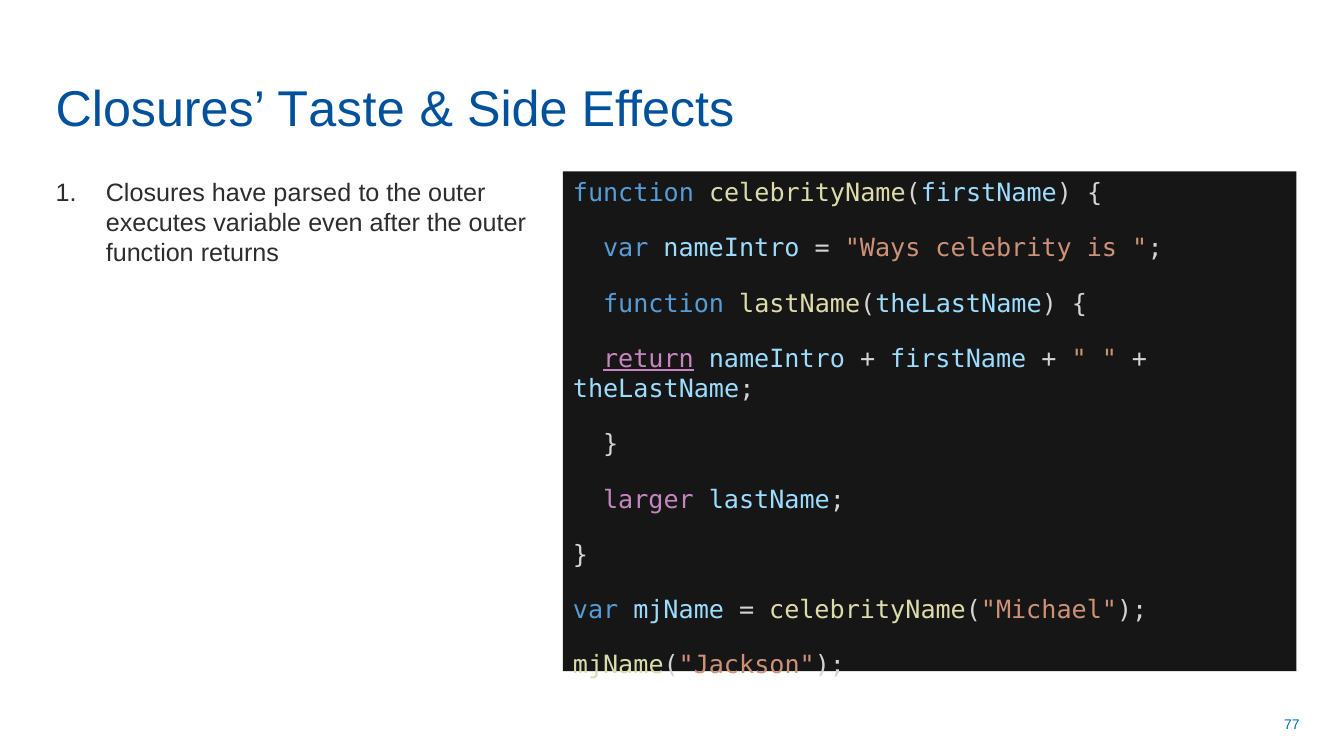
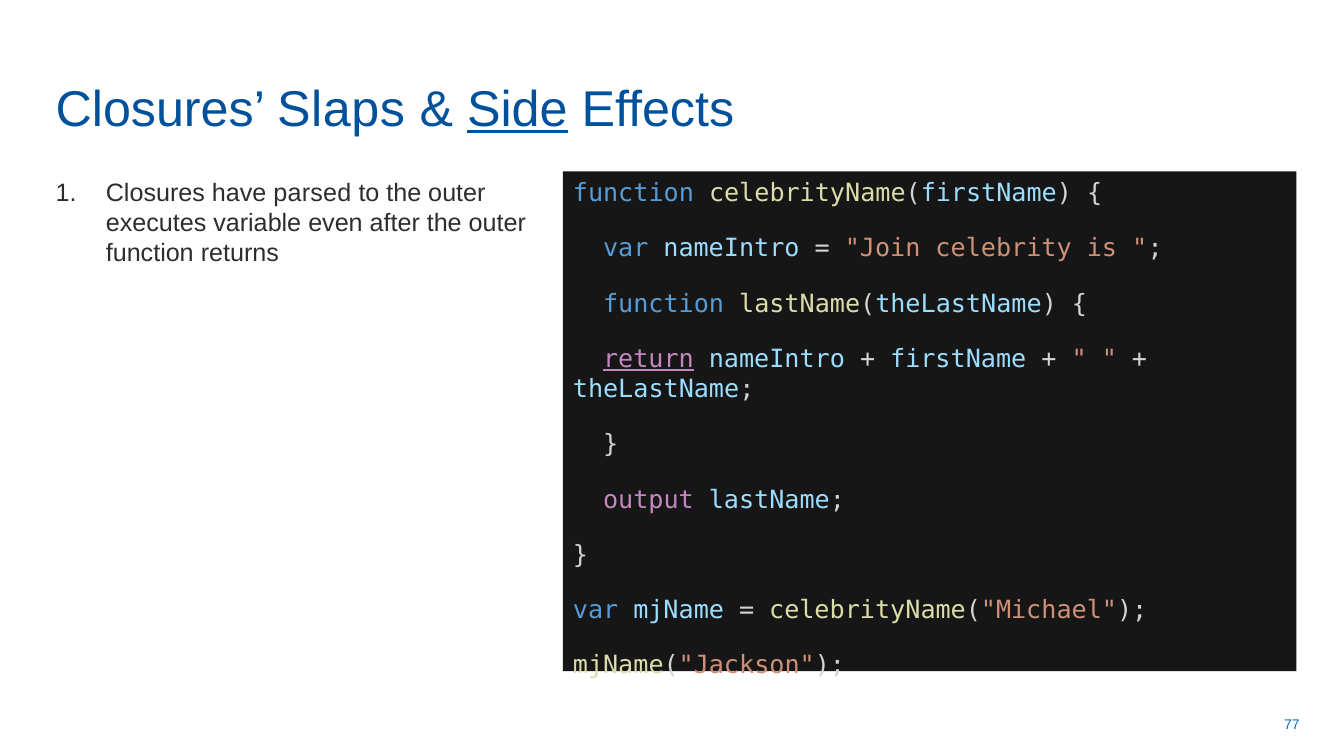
Taste: Taste -> Slaps
Side underline: none -> present
Ways: Ways -> Join
larger: larger -> output
